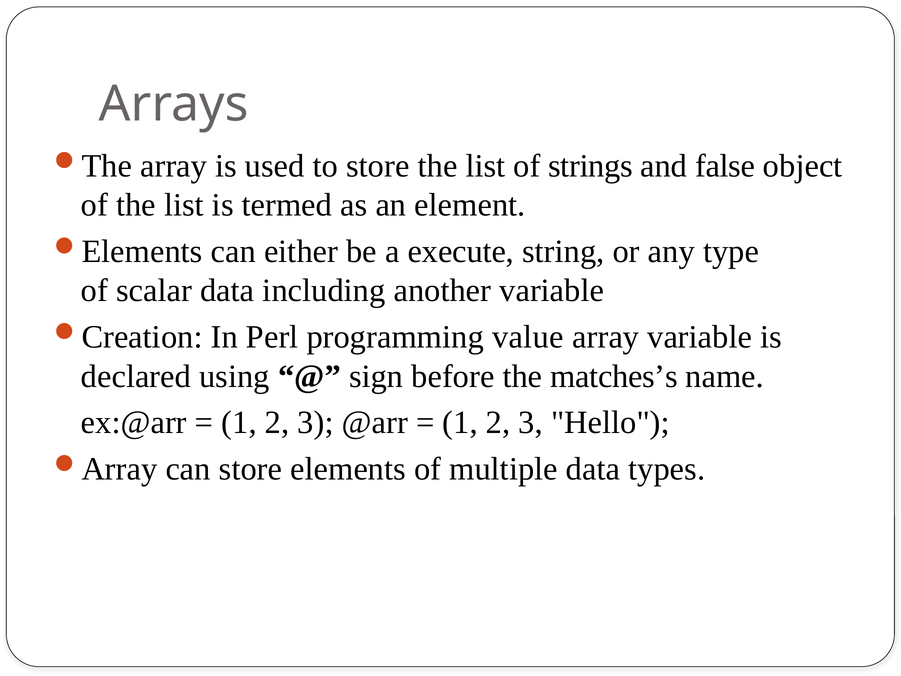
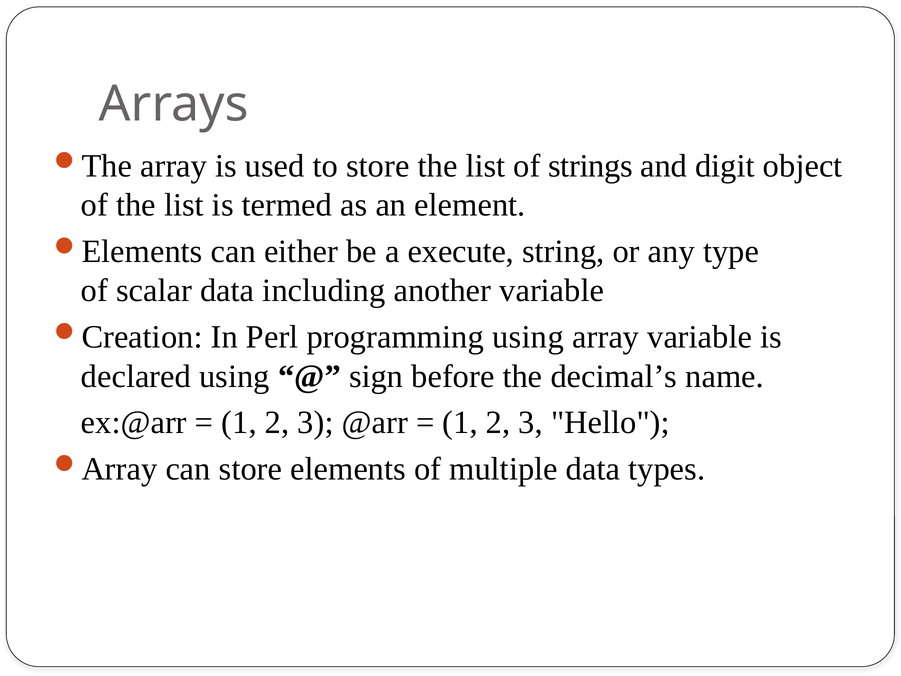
false: false -> digit
programming value: value -> using
matches’s: matches’s -> decimal’s
